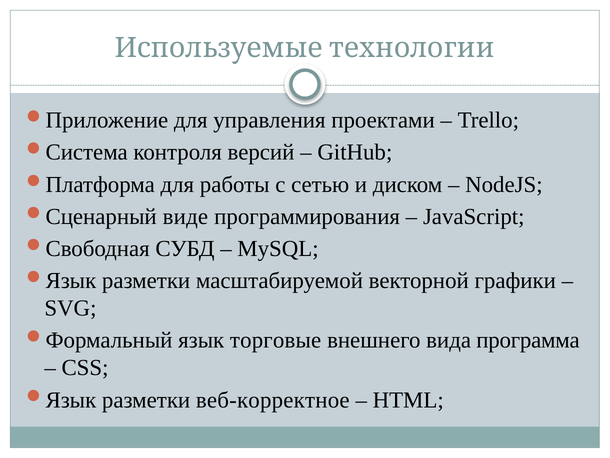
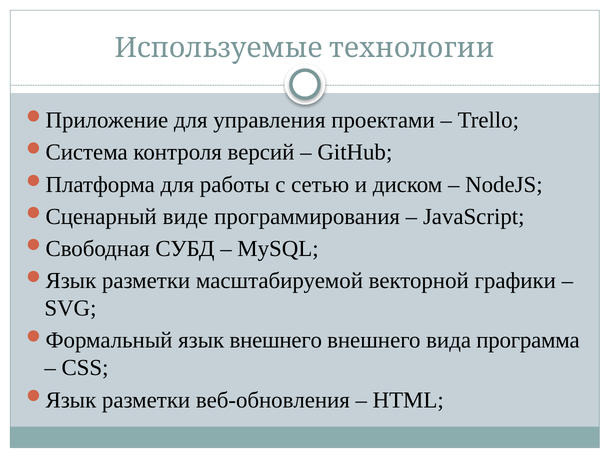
язык торговые: торговые -> внешнего
веб-корректное: веб-корректное -> веб-обновления
